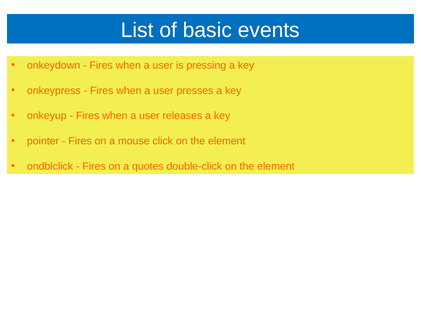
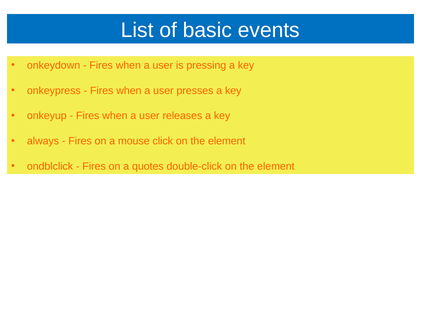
pointer: pointer -> always
